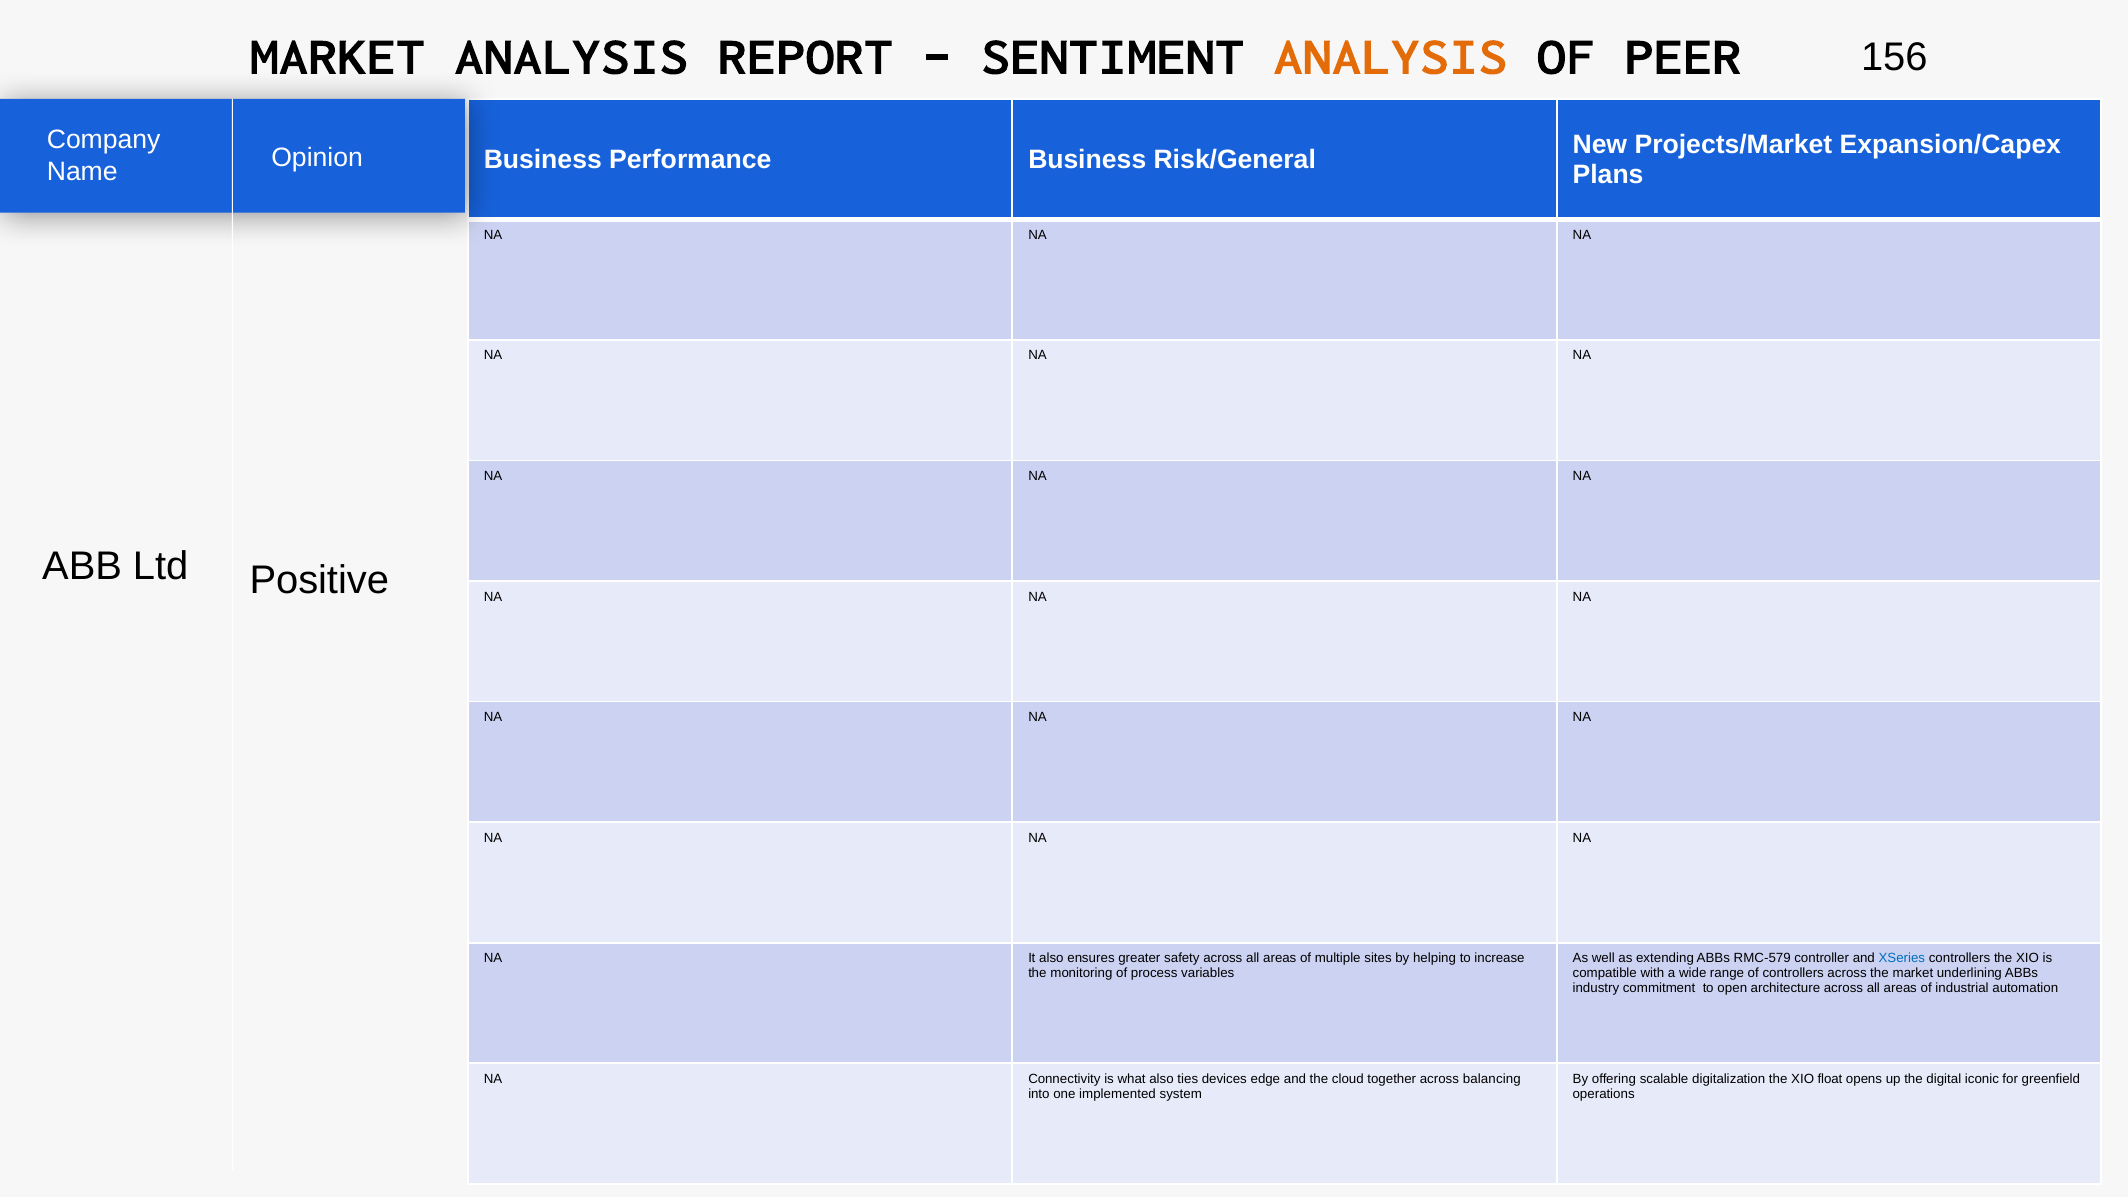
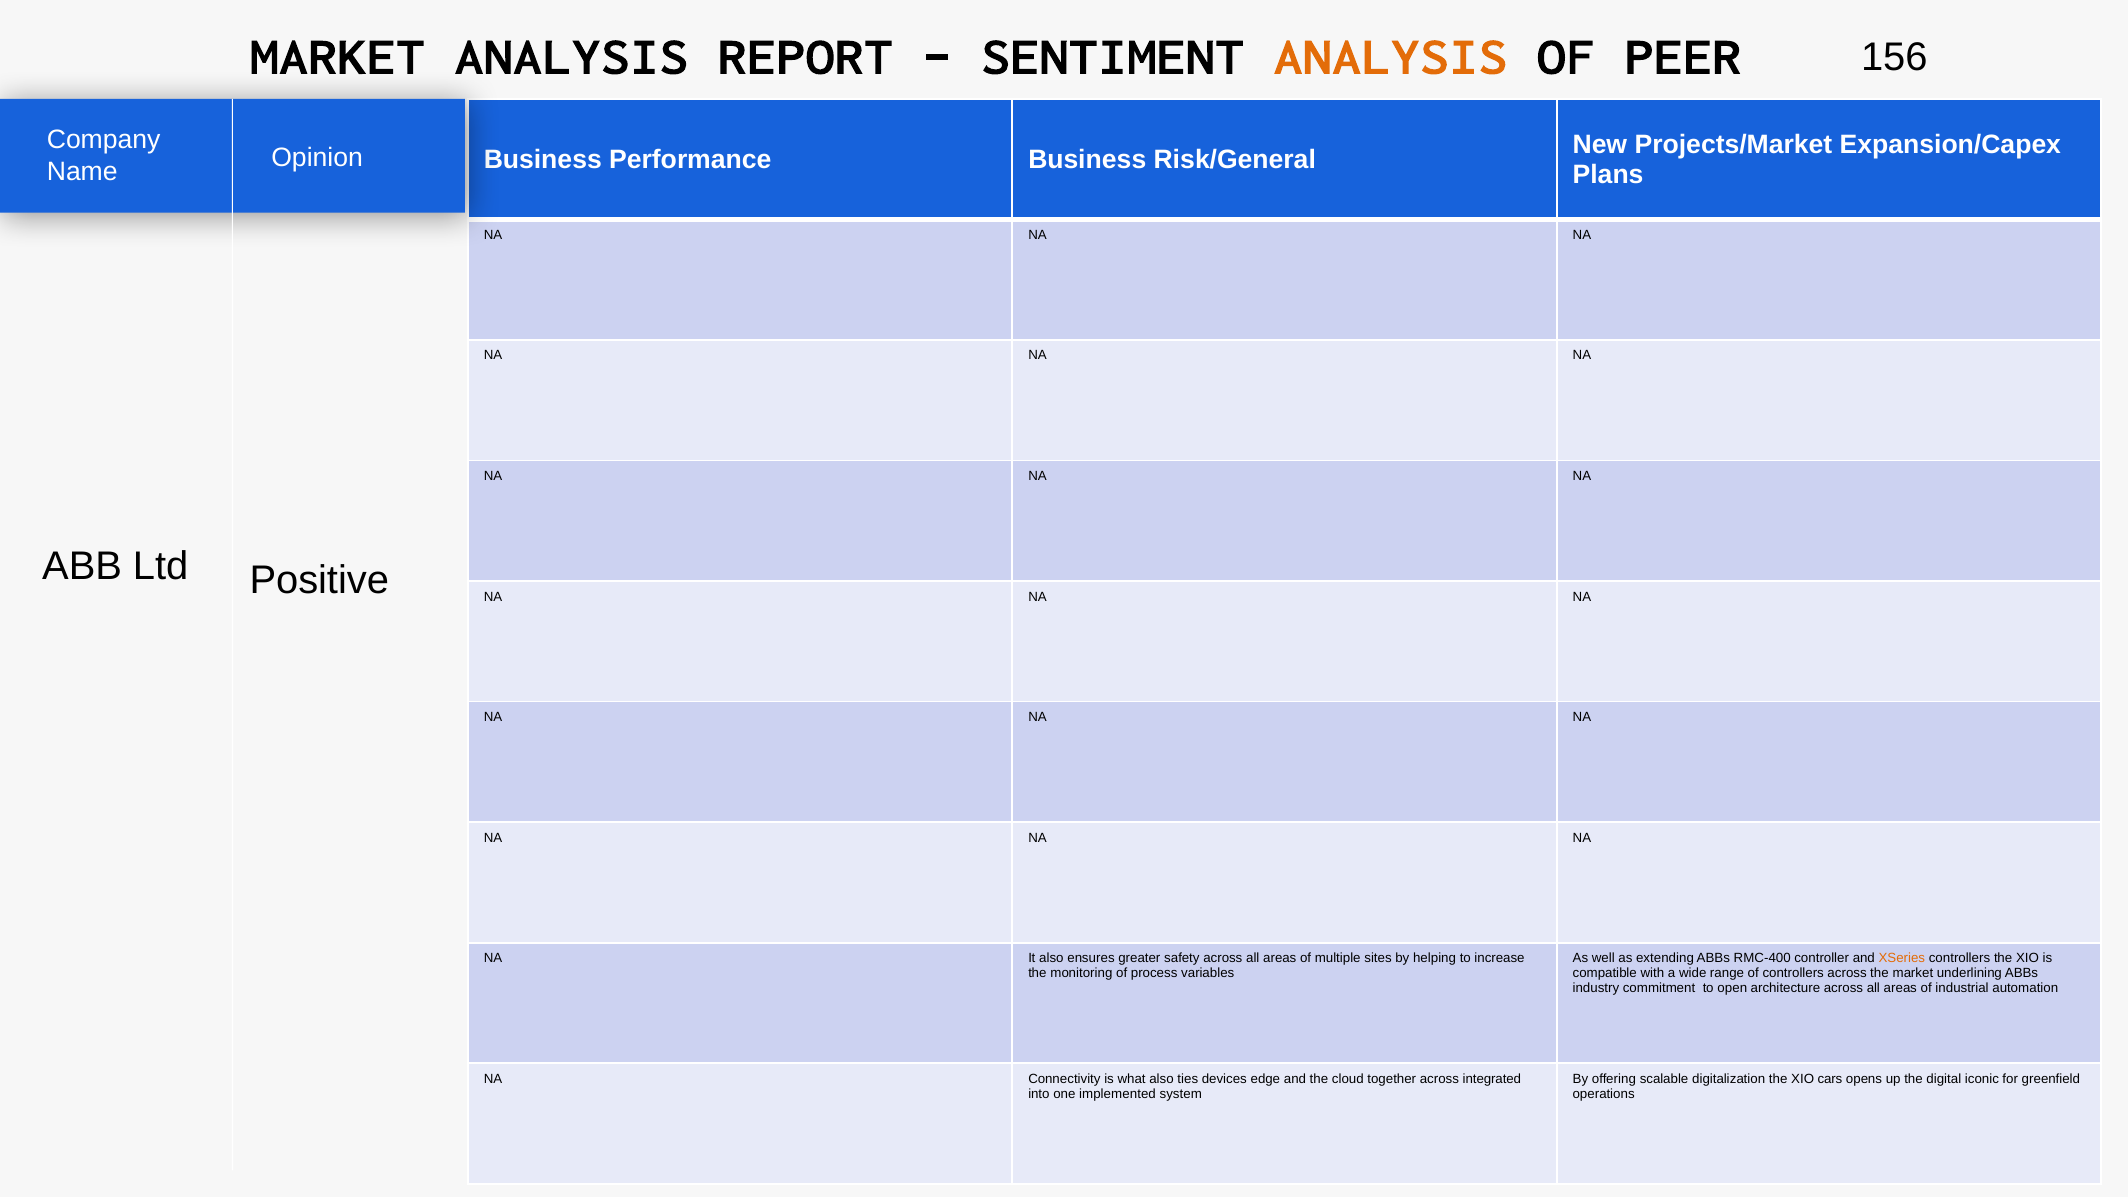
RMC-579: RMC-579 -> RMC-400
XSeries colour: blue -> orange
balancing: balancing -> integrated
float: float -> cars
